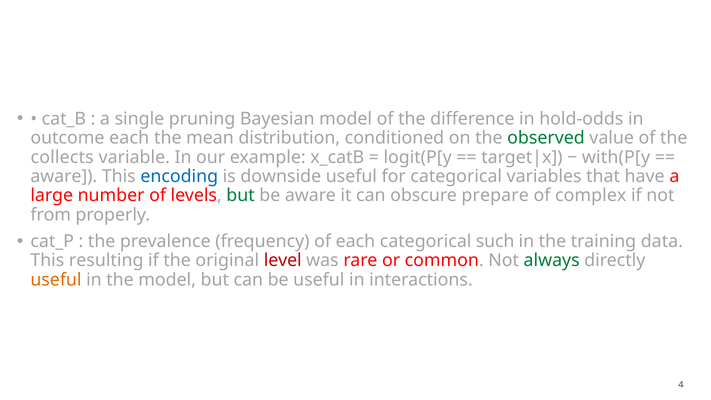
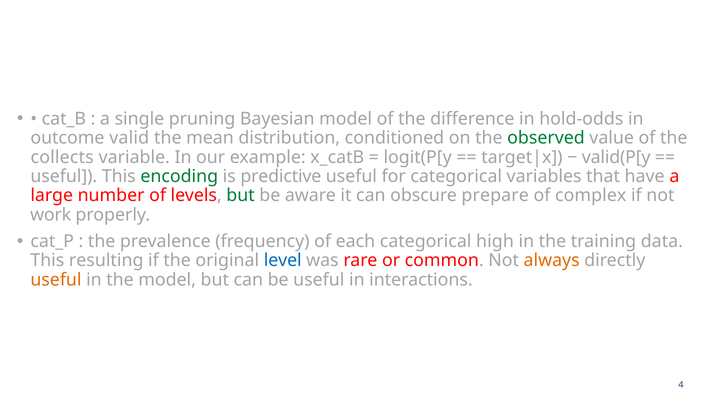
outcome each: each -> valid
with(P[y: with(P[y -> valid(P[y
aware at (64, 176): aware -> useful
encoding colour: blue -> green
downside: downside -> predictive
from: from -> work
such: such -> high
level colour: red -> blue
always colour: green -> orange
